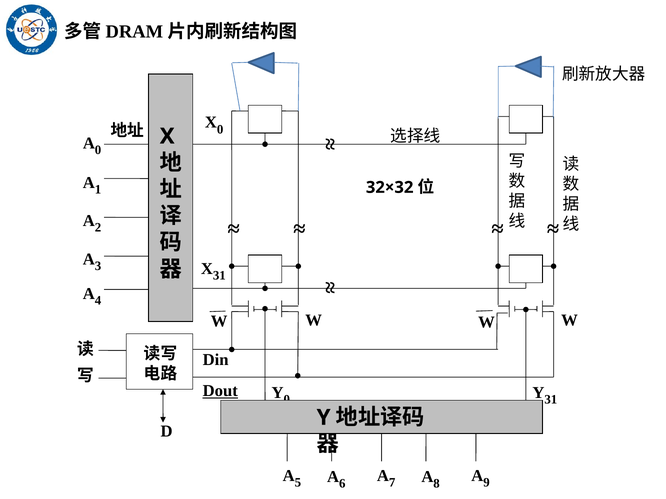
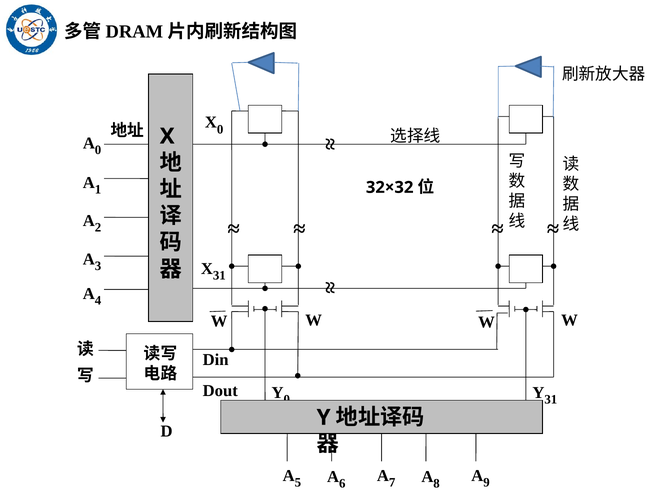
Dout underline: present -> none
